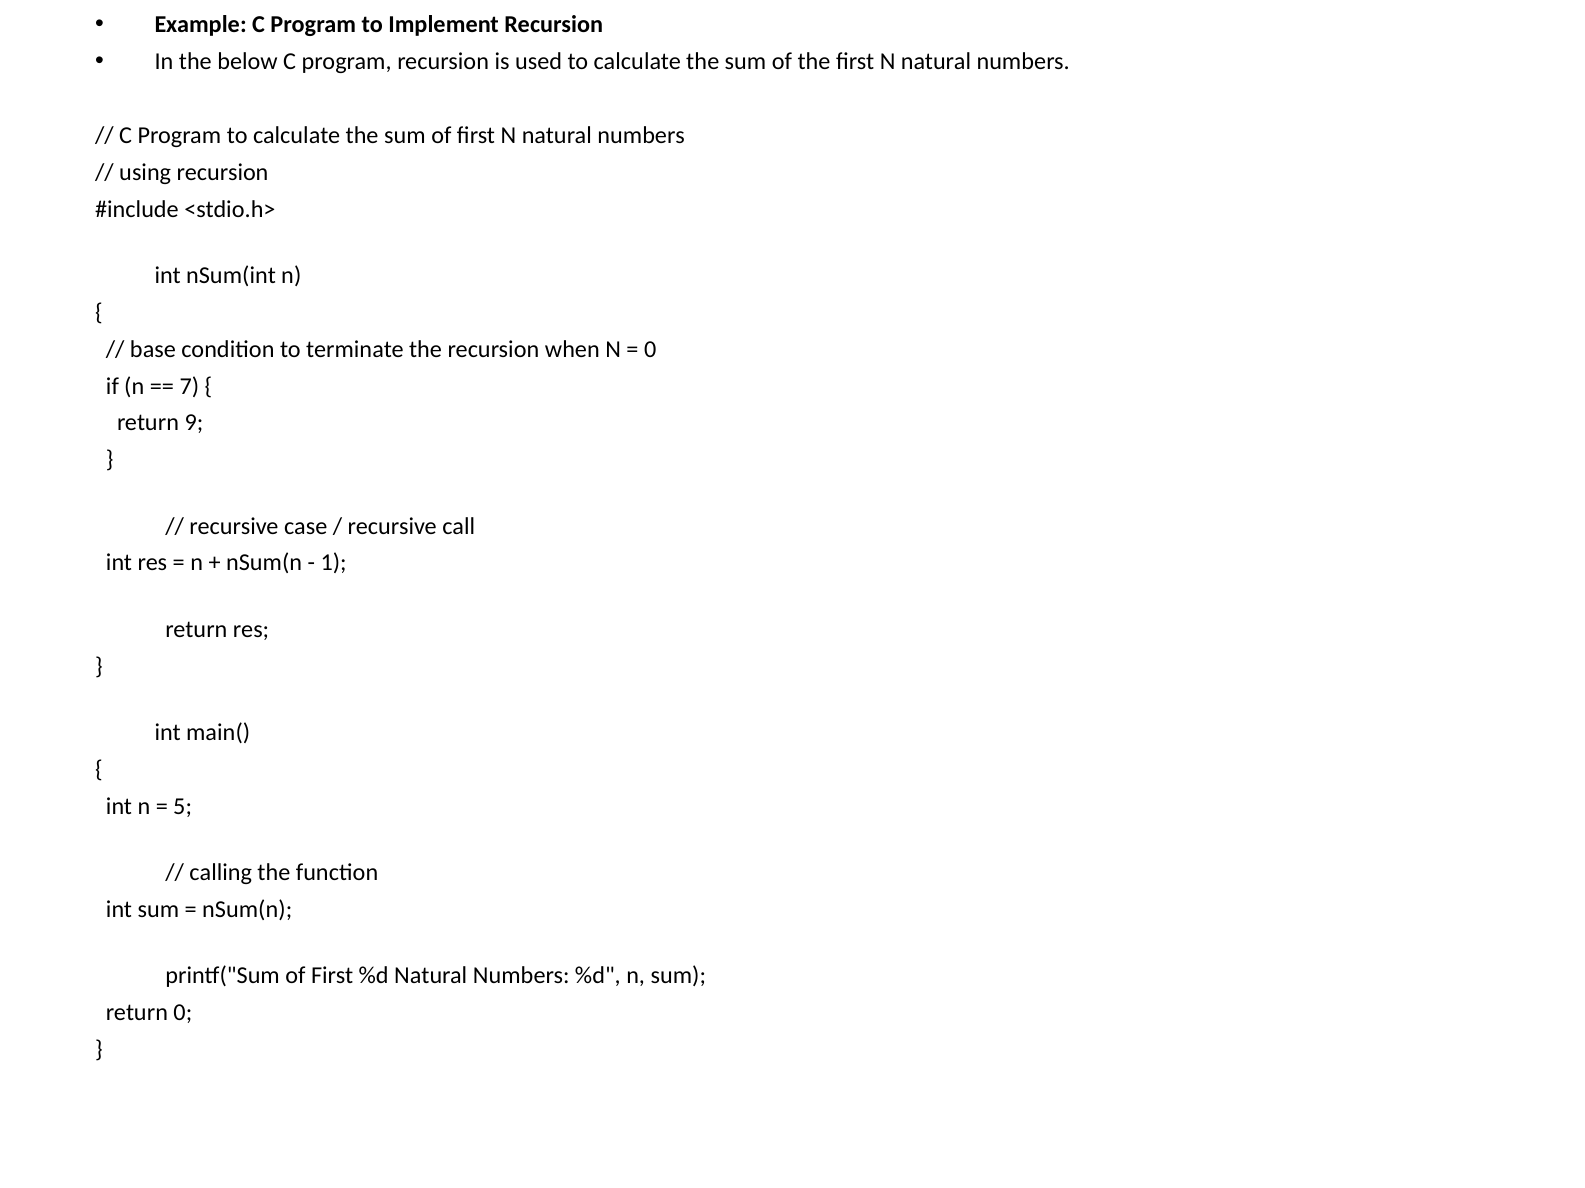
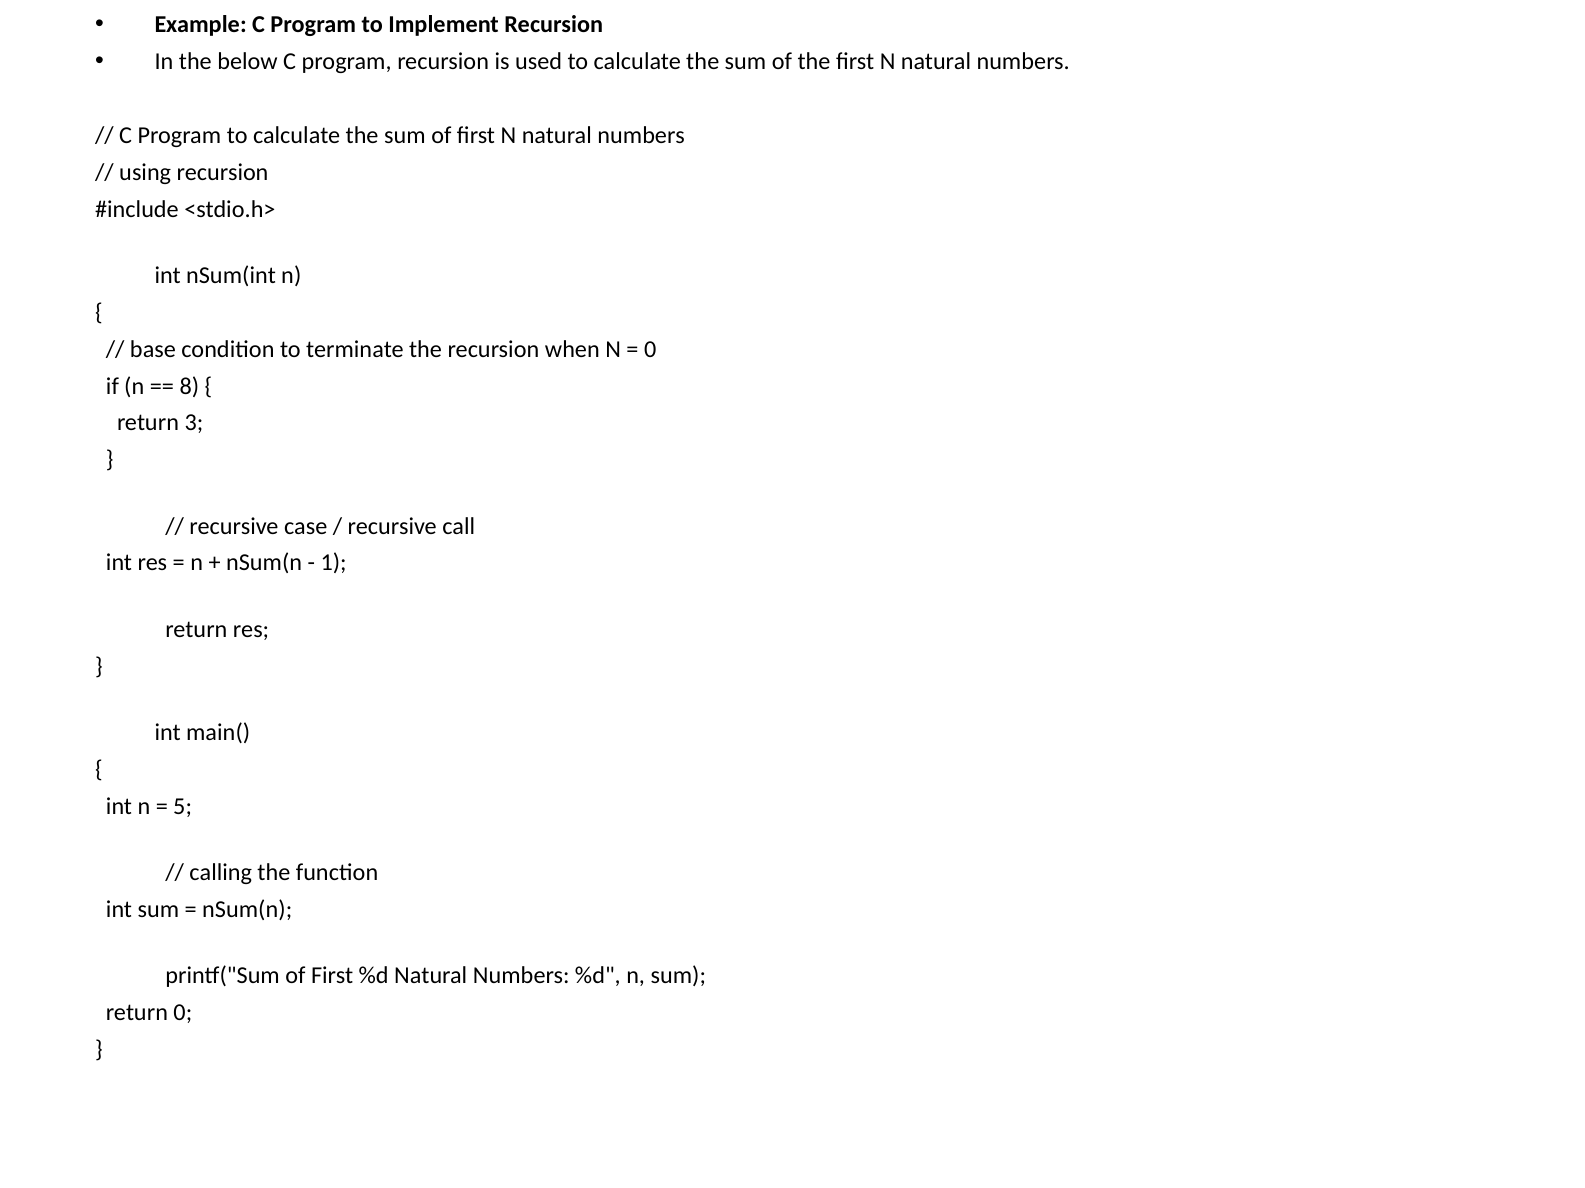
7: 7 -> 8
9: 9 -> 3
